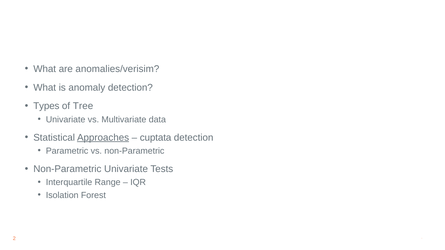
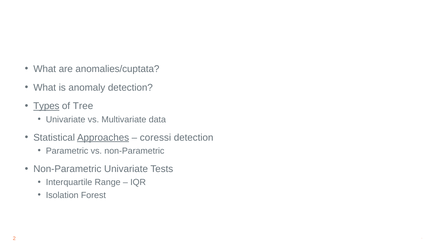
anomalies/verisim: anomalies/verisim -> anomalies/cuptata
Types underline: none -> present
cuptata: cuptata -> coressi
